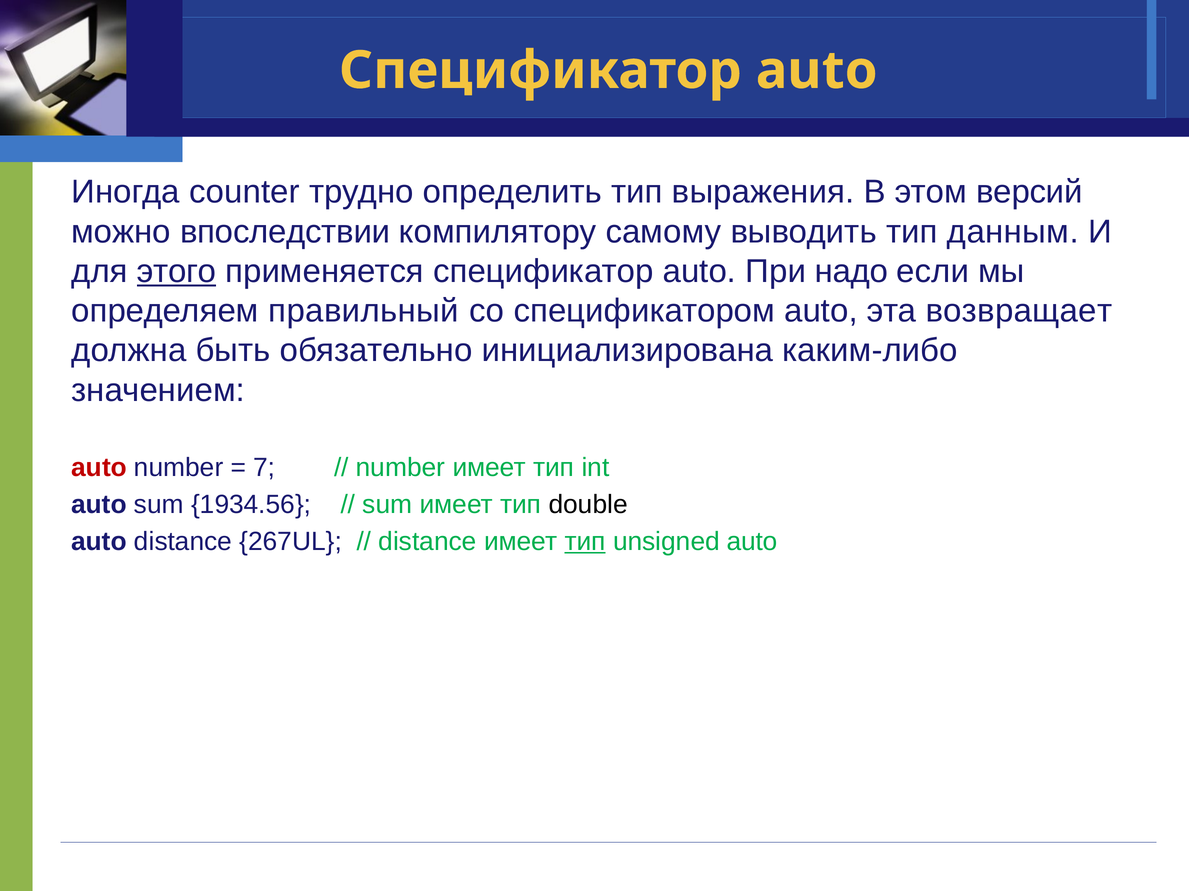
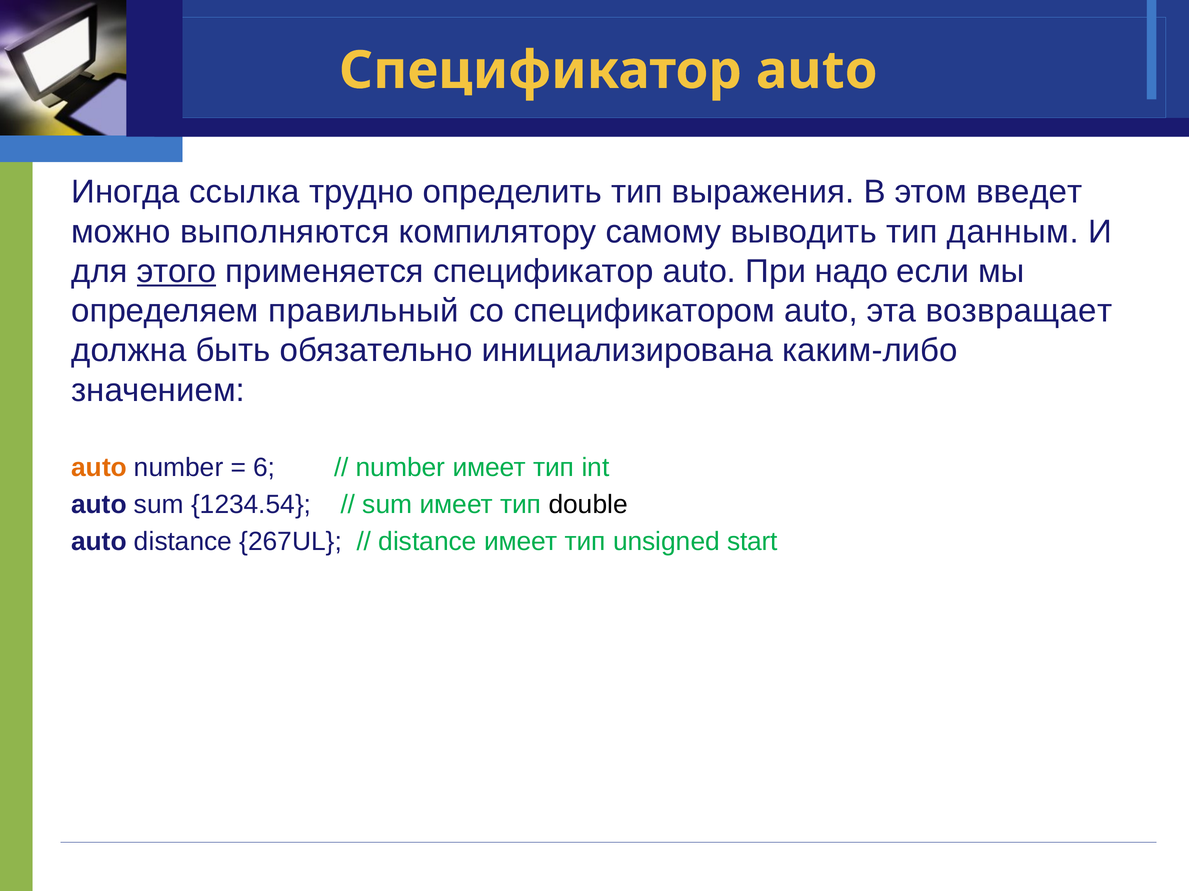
counter: counter -> ссылка
версий: версий -> введет
впоследствии: впоследствии -> выполняются
auto at (99, 468) colour: red -> orange
7: 7 -> 6
1934.56: 1934.56 -> 1234.54
тип at (585, 542) underline: present -> none
unsigned auto: auto -> start
